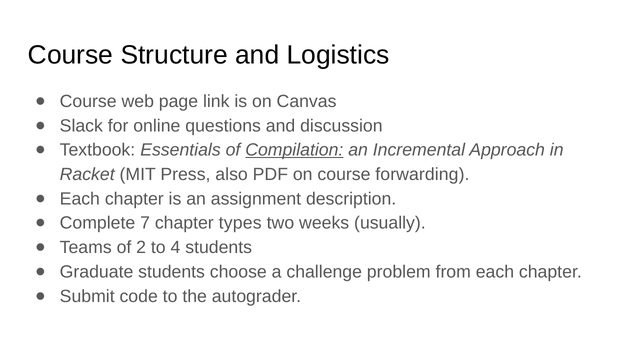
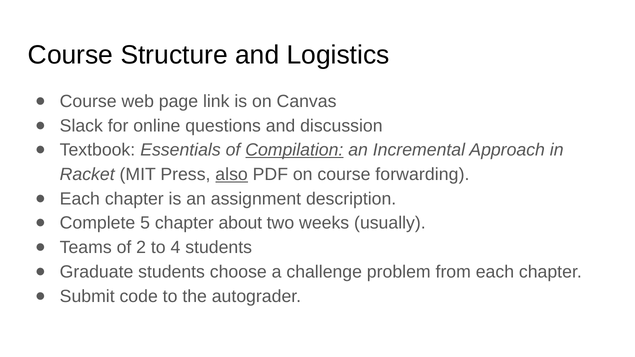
also underline: none -> present
7: 7 -> 5
types: types -> about
